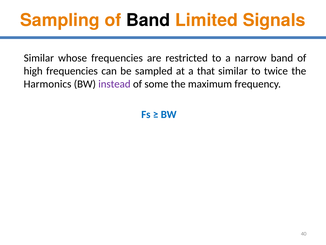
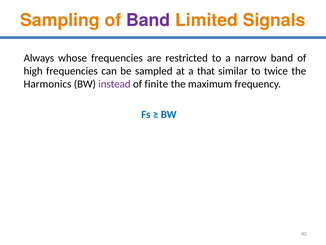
Band at (148, 20) colour: black -> purple
Similar at (39, 58): Similar -> Always
some: some -> finite
